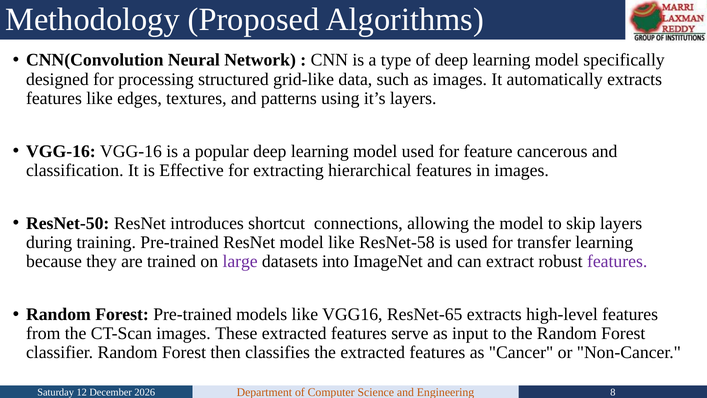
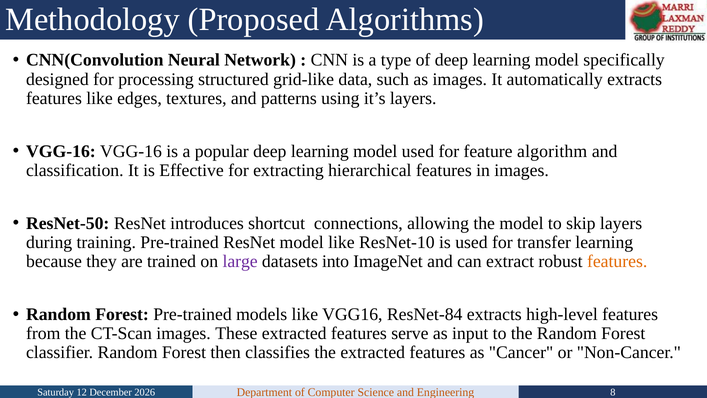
cancerous: cancerous -> algorithm
ResNet-58: ResNet-58 -> ResNet-10
features at (617, 261) colour: purple -> orange
ResNet-65: ResNet-65 -> ResNet-84
